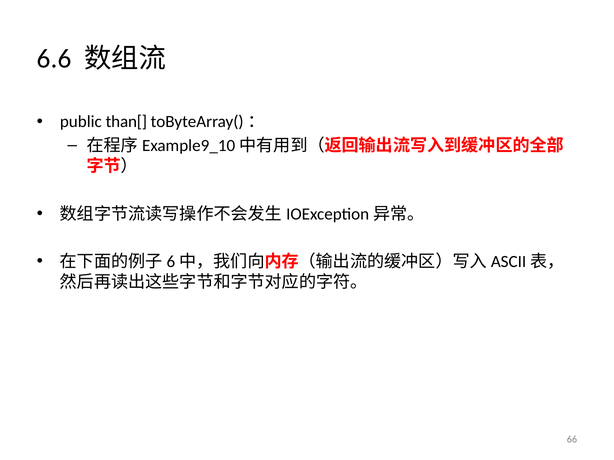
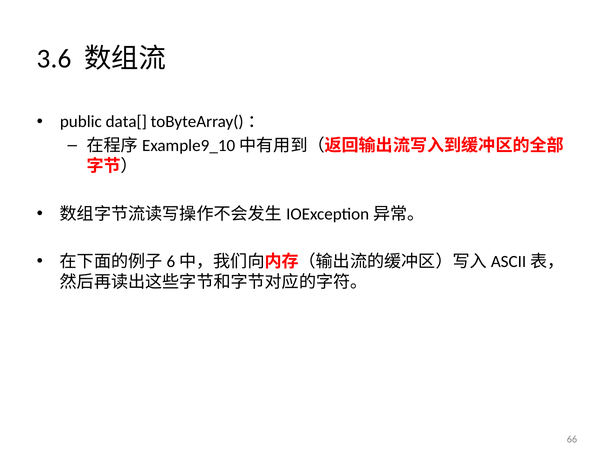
6.6: 6.6 -> 3.6
than[: than[ -> data[
